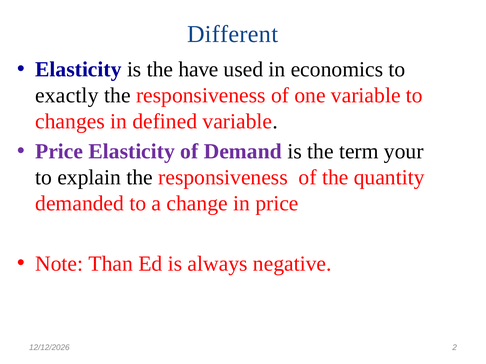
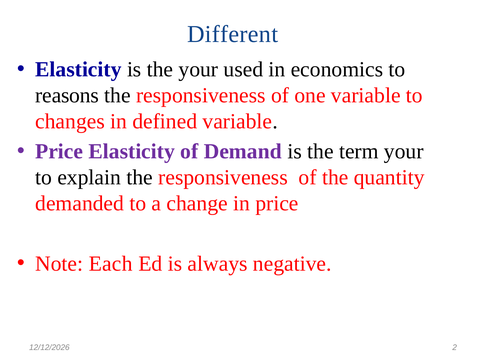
the have: have -> your
exactly: exactly -> reasons
Than: Than -> Each
